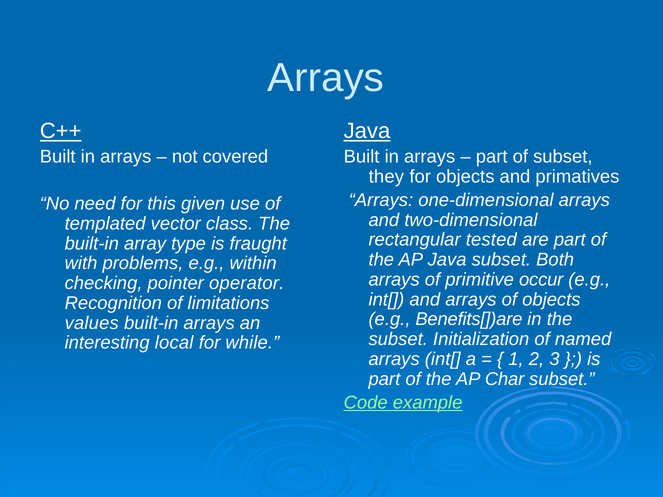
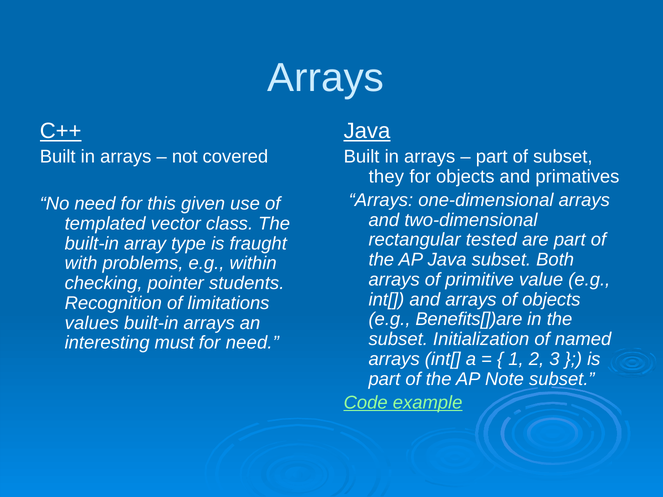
occur: occur -> value
operator: operator -> students
local: local -> must
for while: while -> need
Char: Char -> Note
